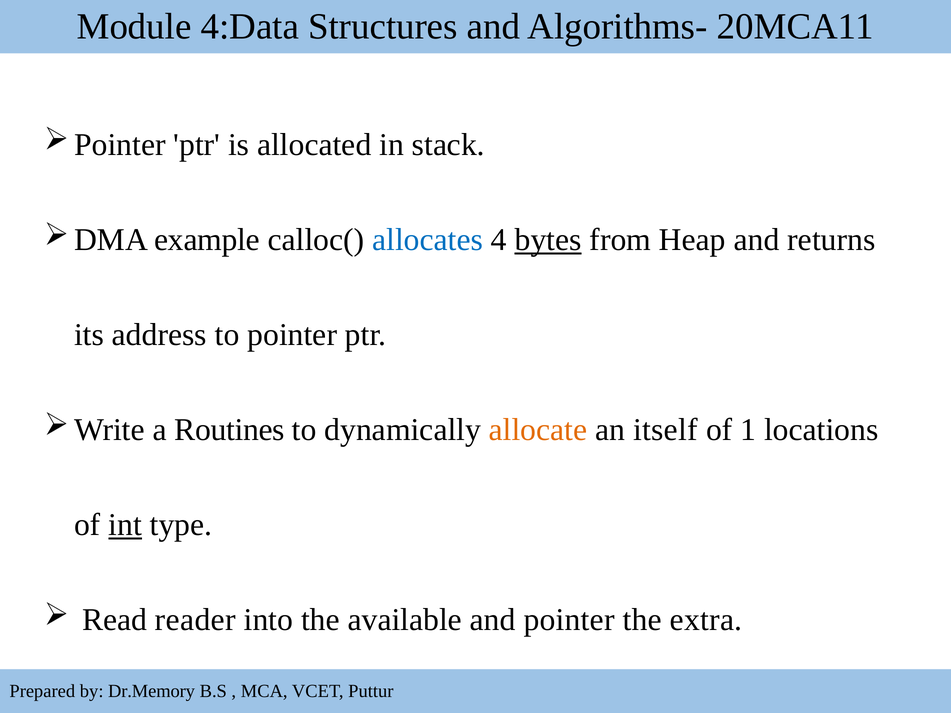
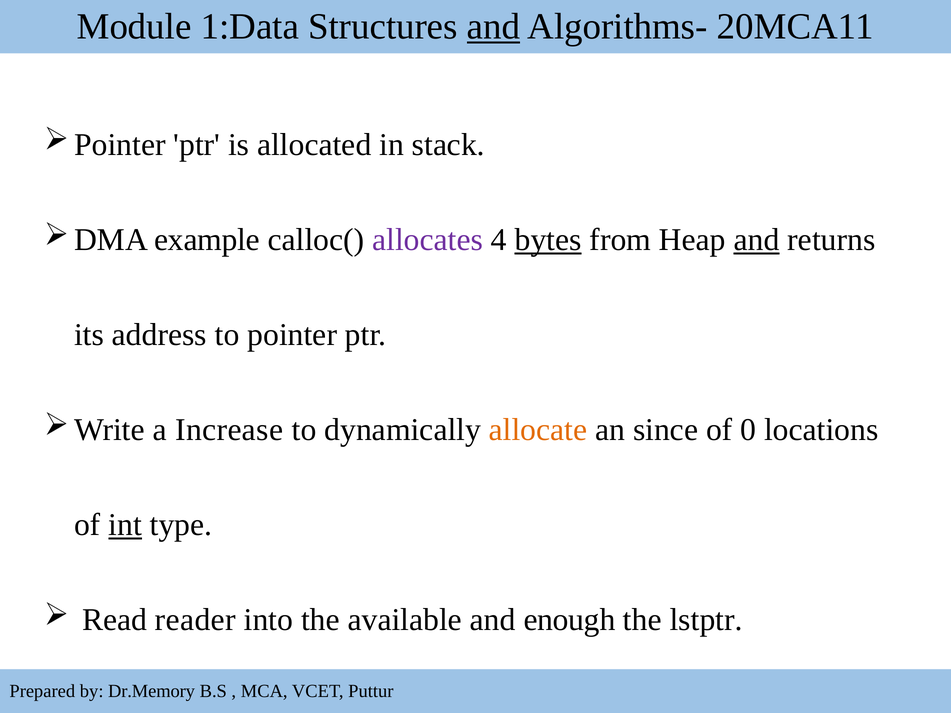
4:Data: 4:Data -> 1:Data
and at (494, 26) underline: none -> present
allocates colour: blue -> purple
and at (757, 240) underline: none -> present
Routines: Routines -> Increase
itself: itself -> since
1: 1 -> 0
and pointer: pointer -> enough
extra: extra -> lstptr
